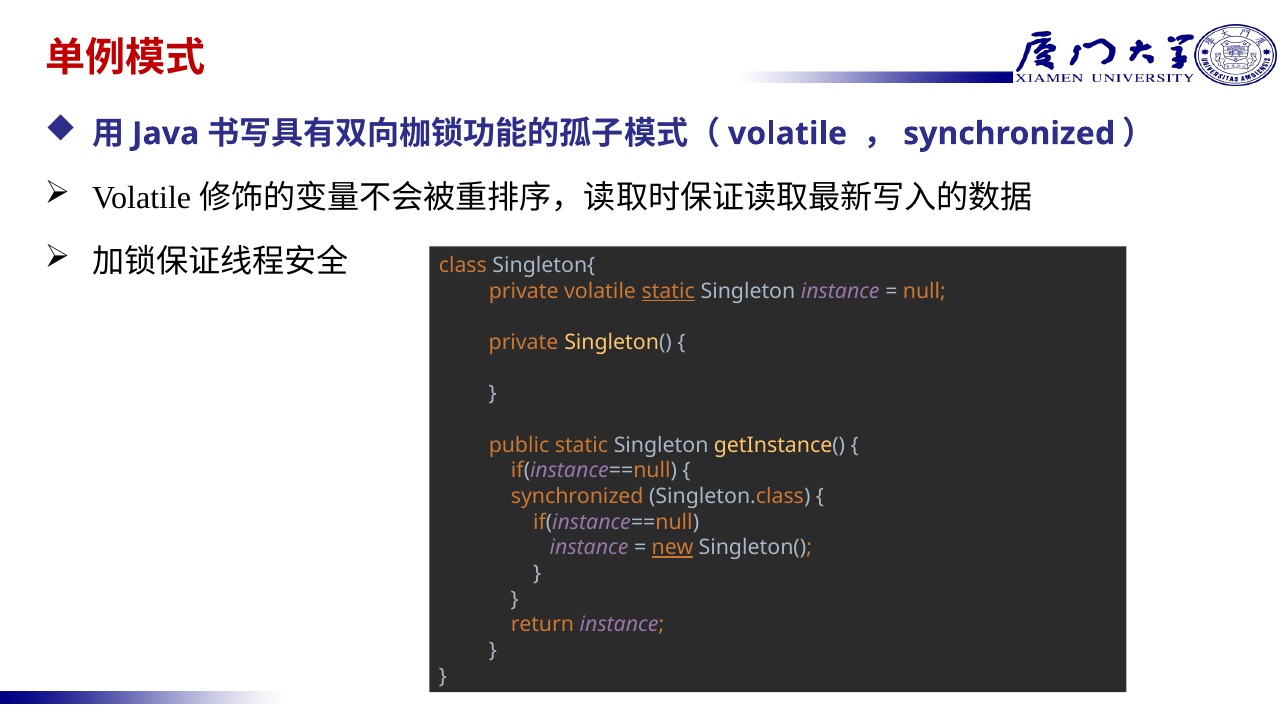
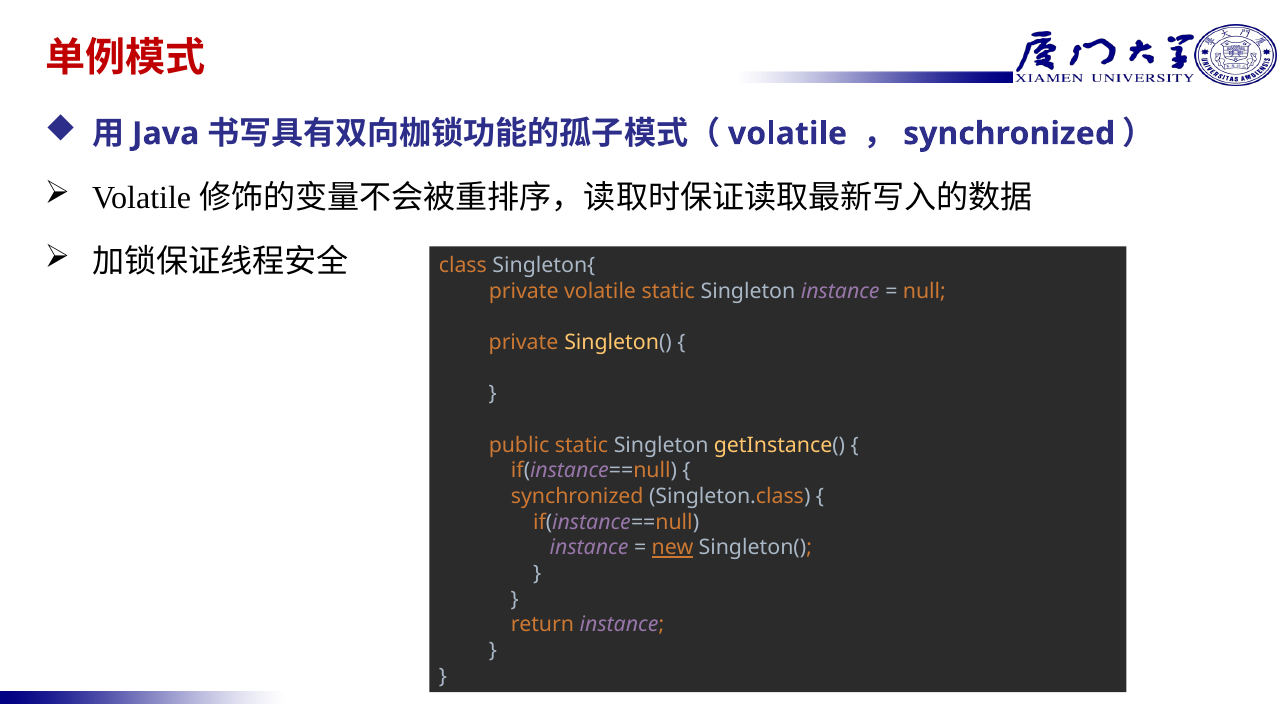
static at (668, 291) underline: present -> none
